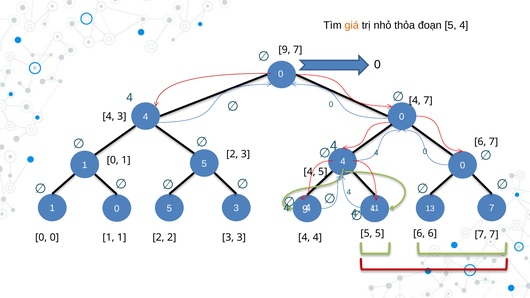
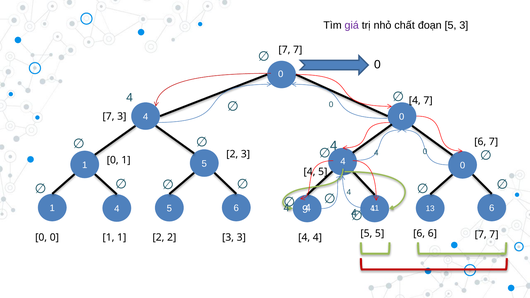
giá colour: orange -> purple
thỏa: thỏa -> chất
5 4: 4 -> 3
9 at (284, 50): 9 -> 7
4 at (108, 117): 4 -> 7
1 0: 0 -> 4
3 at (236, 208): 3 -> 6
13 7: 7 -> 6
